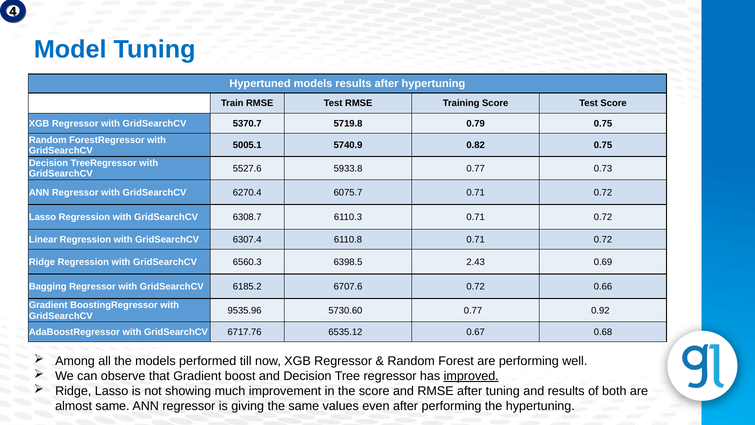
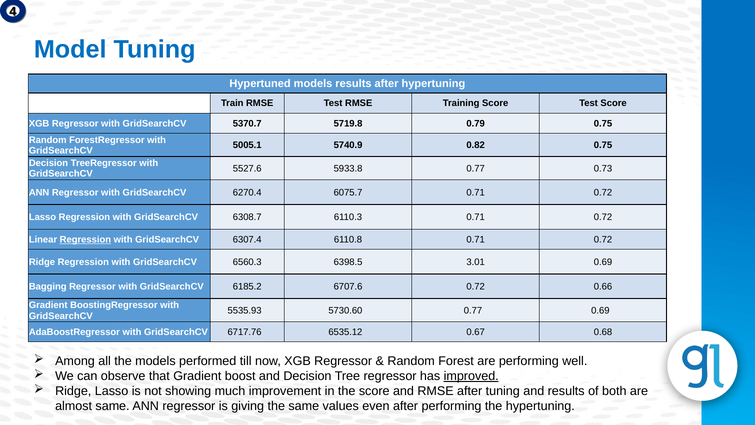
Regression at (85, 239) underline: none -> present
2.43: 2.43 -> 3.01
9535.96: 9535.96 -> 5535.93
0.77 0.92: 0.92 -> 0.69
